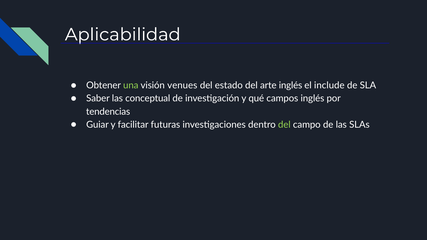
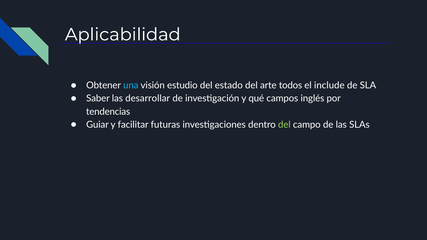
una colour: light green -> light blue
venues: venues -> estudio
arte inglés: inglés -> todos
conceptual: conceptual -> desarrollar
